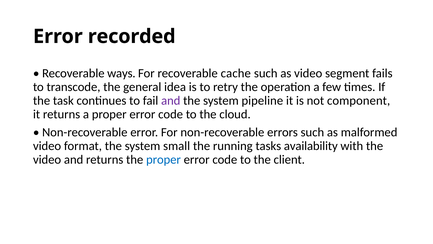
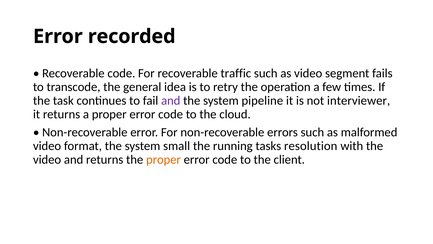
Recoverable ways: ways -> code
cache: cache -> traffic
component: component -> interviewer
availability: availability -> resolution
proper at (163, 159) colour: blue -> orange
